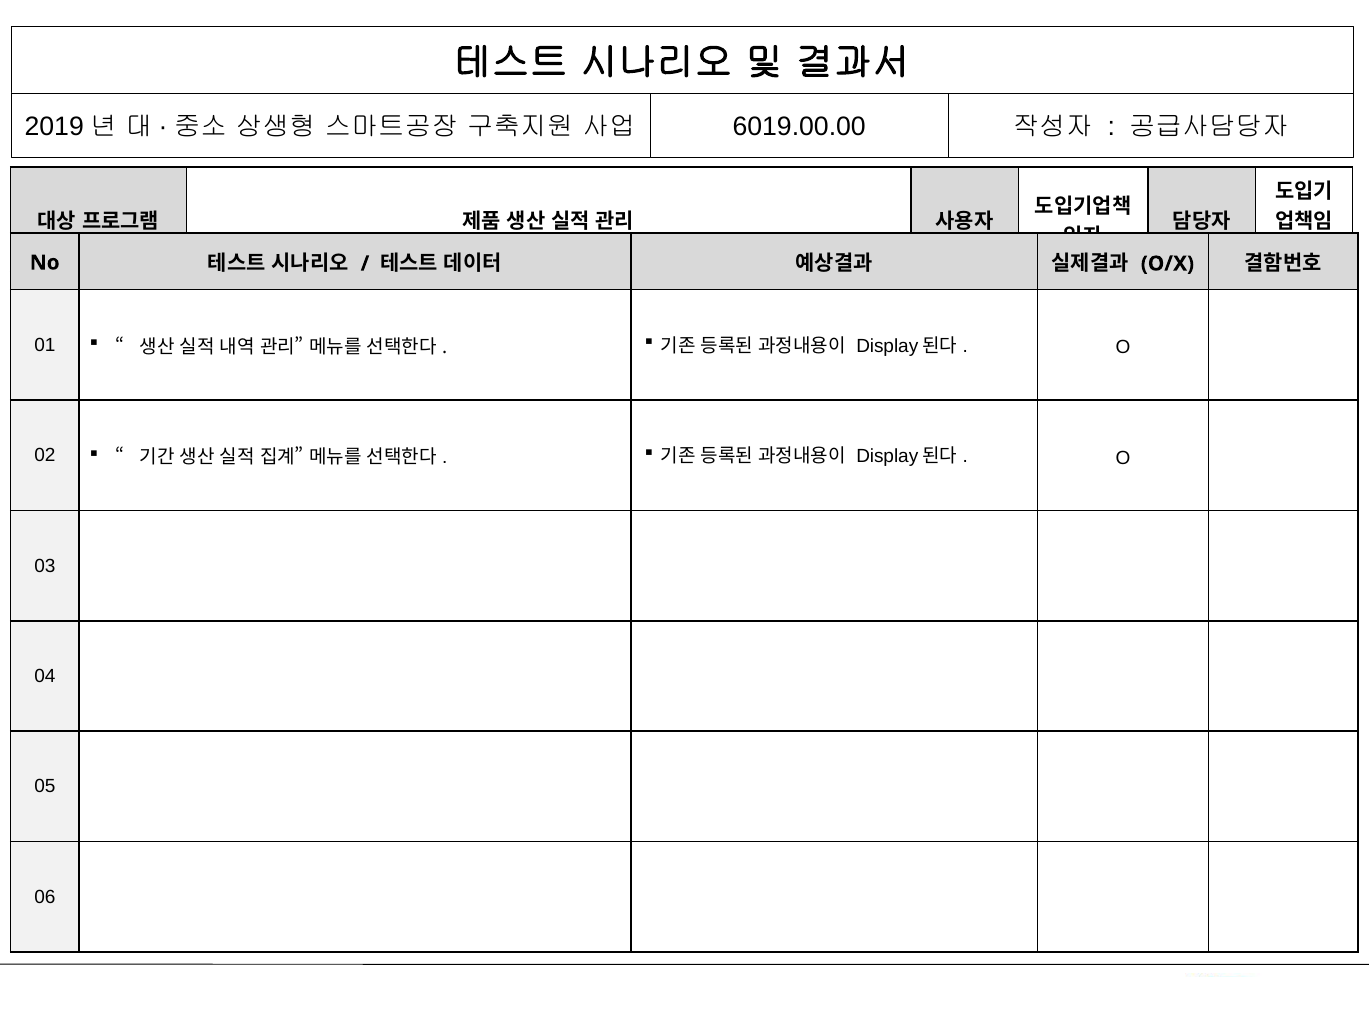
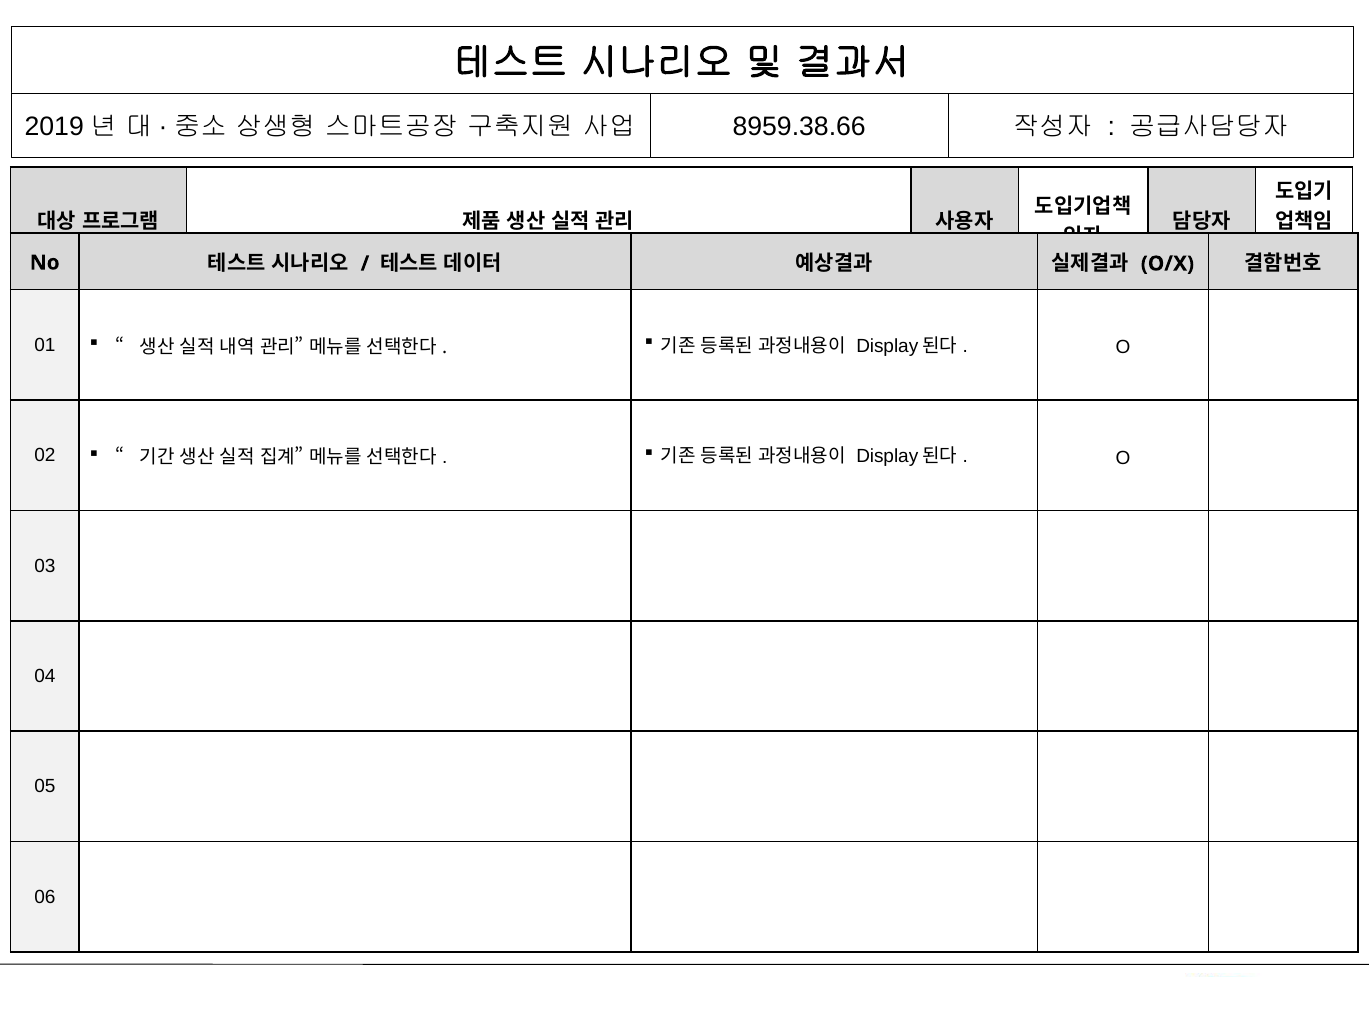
6019.00.00: 6019.00.00 -> 8959.38.66
